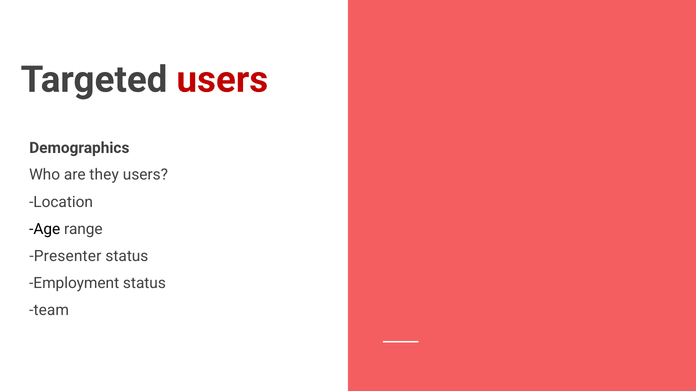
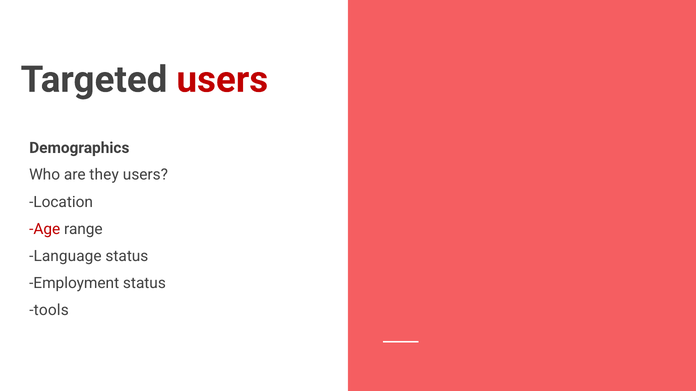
Age colour: black -> red
Presenter: Presenter -> Language
team: team -> tools
